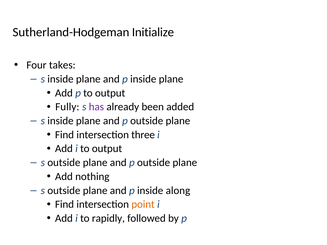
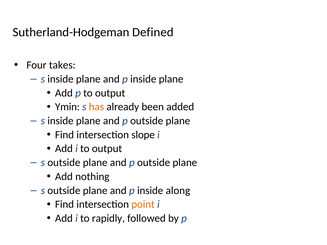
Initialize: Initialize -> Defined
Fully: Fully -> Ymin
has colour: purple -> orange
three: three -> slope
